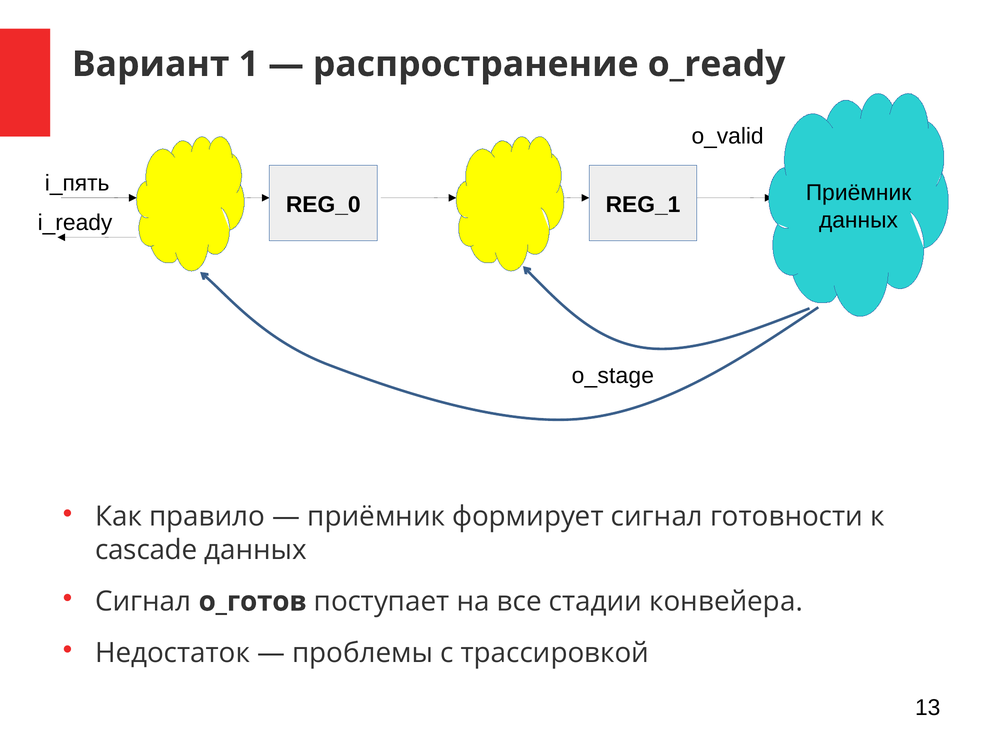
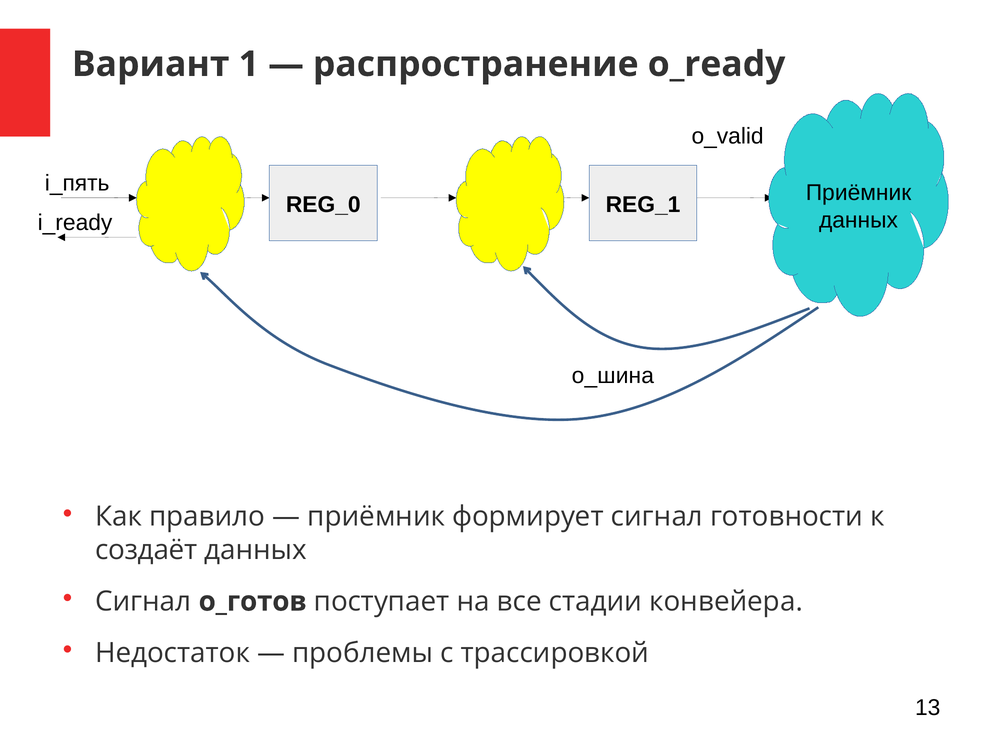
o_stage: o_stage -> o_шина
cascade: cascade -> создаёт
